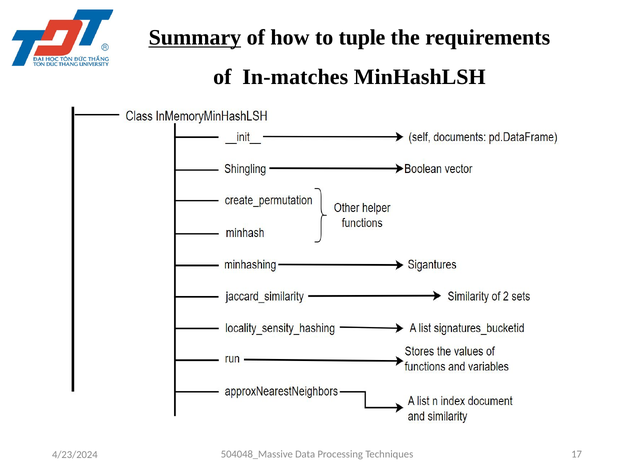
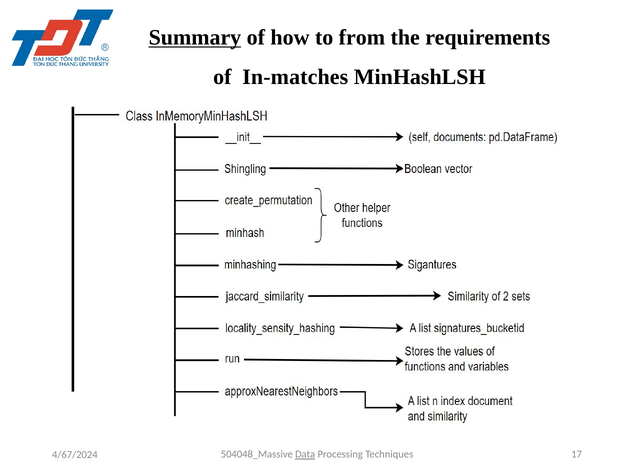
tuple: tuple -> from
Data underline: none -> present
4/23/2024: 4/23/2024 -> 4/67/2024
